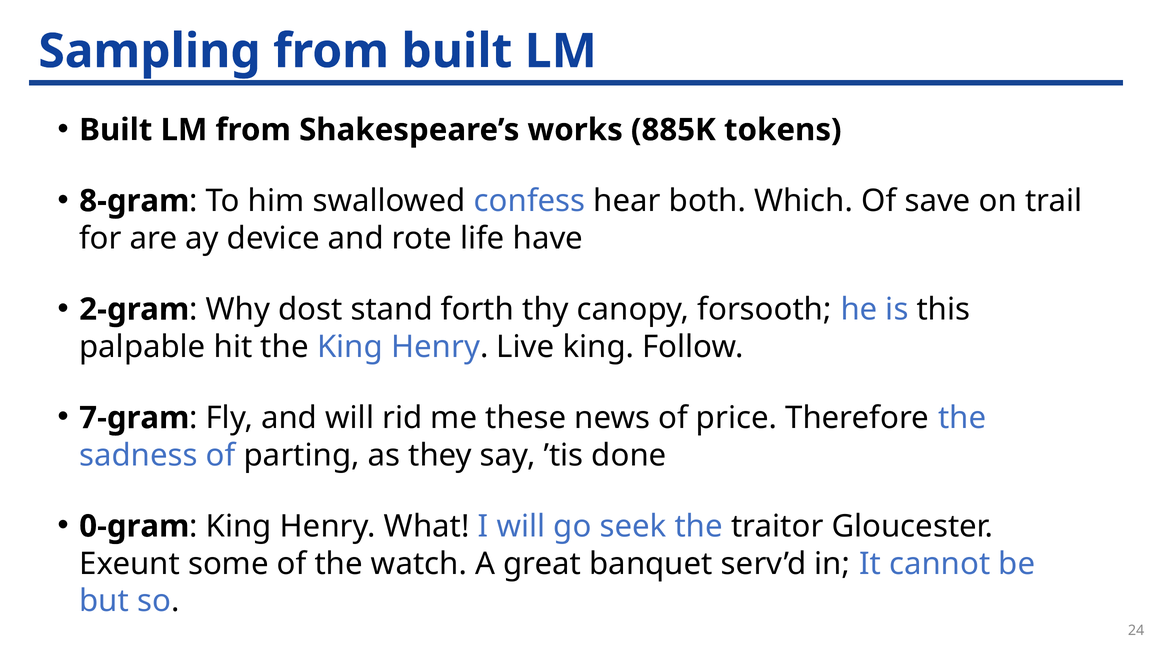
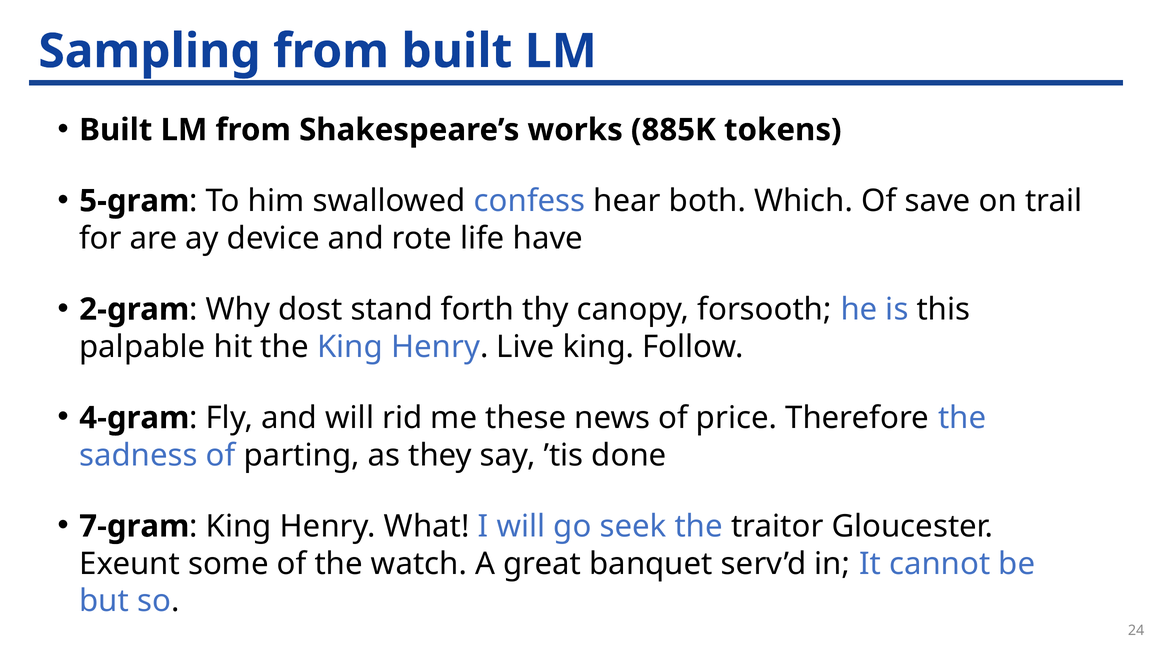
8-gram: 8-gram -> 5-gram
7-gram: 7-gram -> 4-gram
0-gram: 0-gram -> 7-gram
